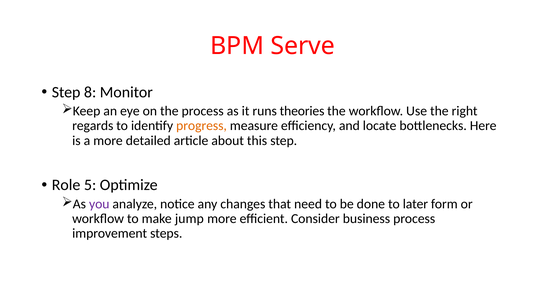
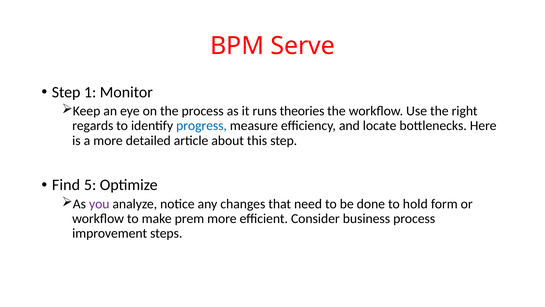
8: 8 -> 1
progress colour: orange -> blue
Role: Role -> Find
later: later -> hold
jump: jump -> prem
